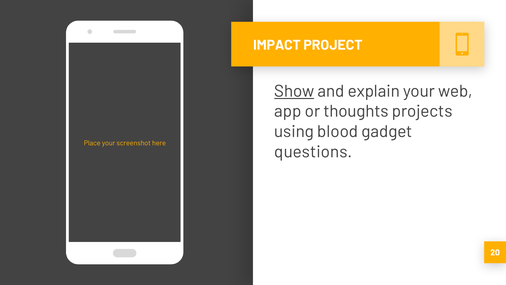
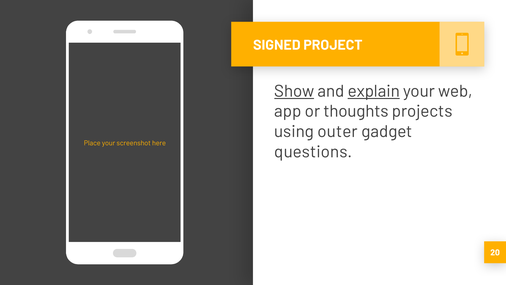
IMPACT: IMPACT -> SIGNED
explain underline: none -> present
blood: blood -> outer
